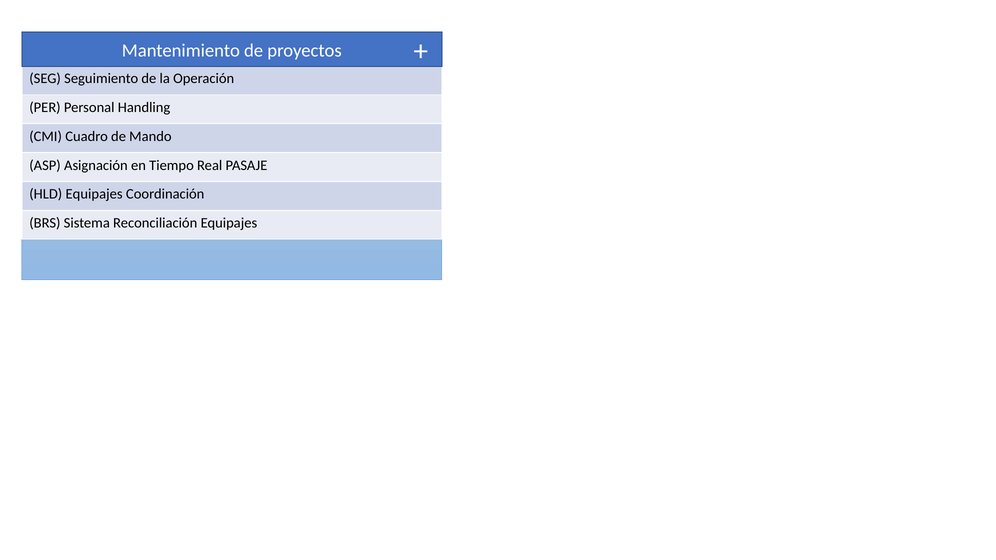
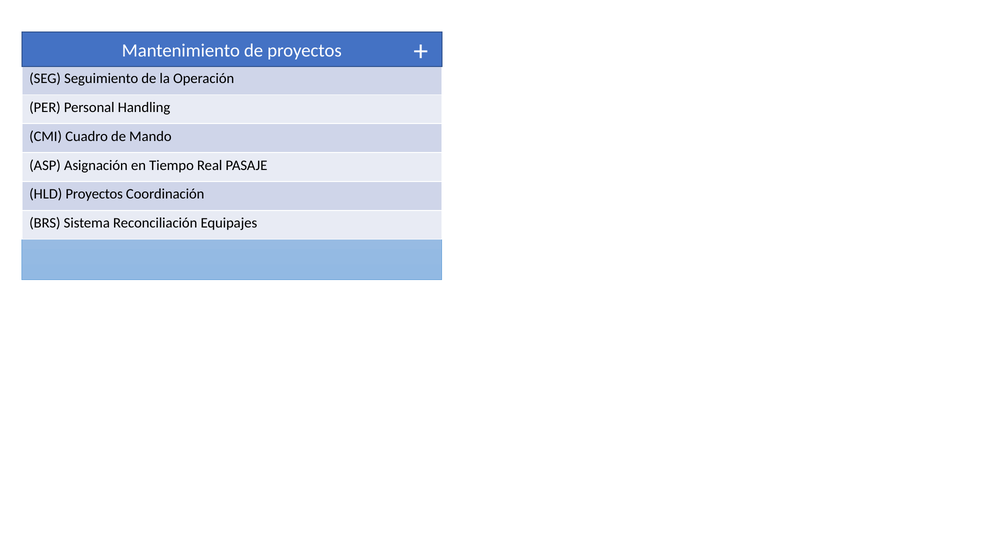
HLD Equipajes: Equipajes -> Proyectos
